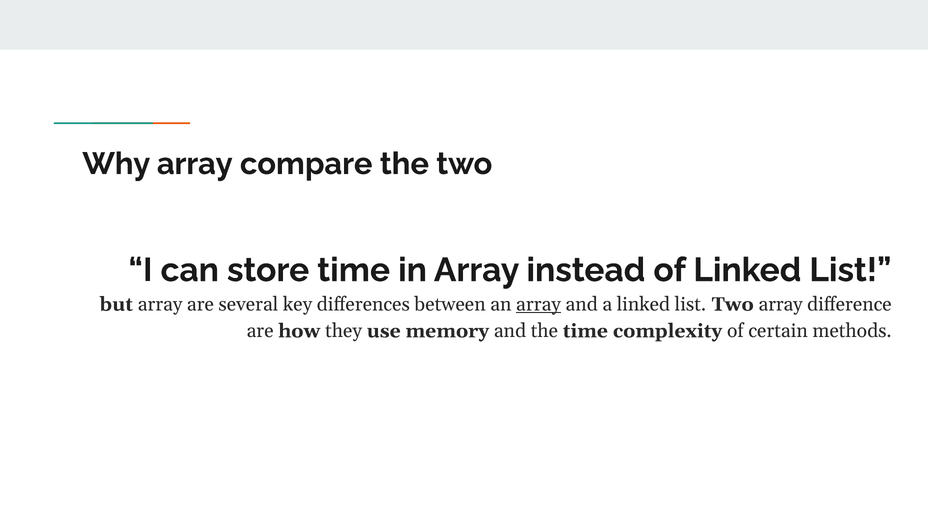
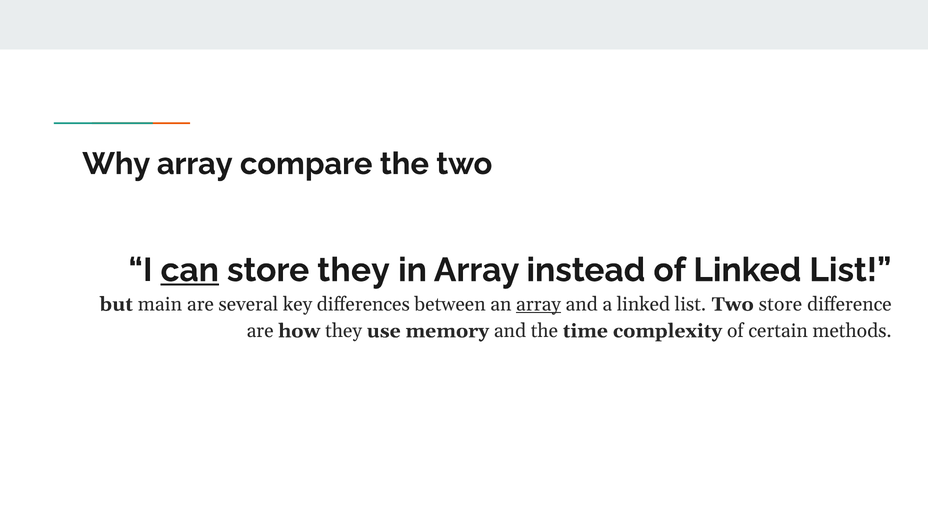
can underline: none -> present
store time: time -> they
but array: array -> main
Two array: array -> store
